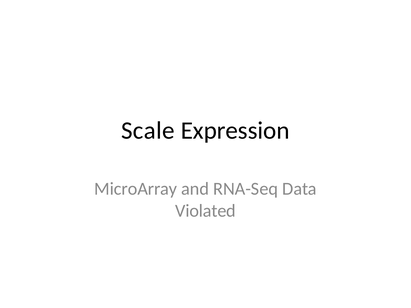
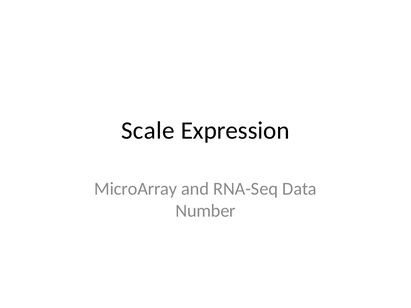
Violated: Violated -> Number
